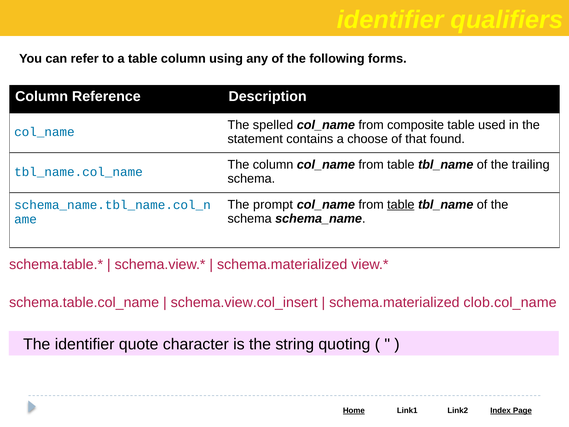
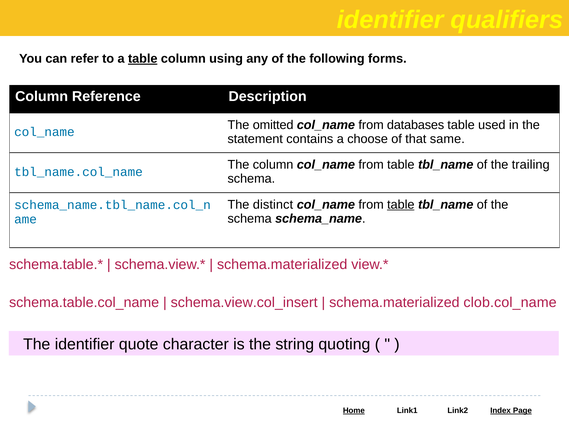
table at (143, 59) underline: none -> present
spelled: spelled -> omitted
composite: composite -> databases
found: found -> same
prompt: prompt -> distinct
